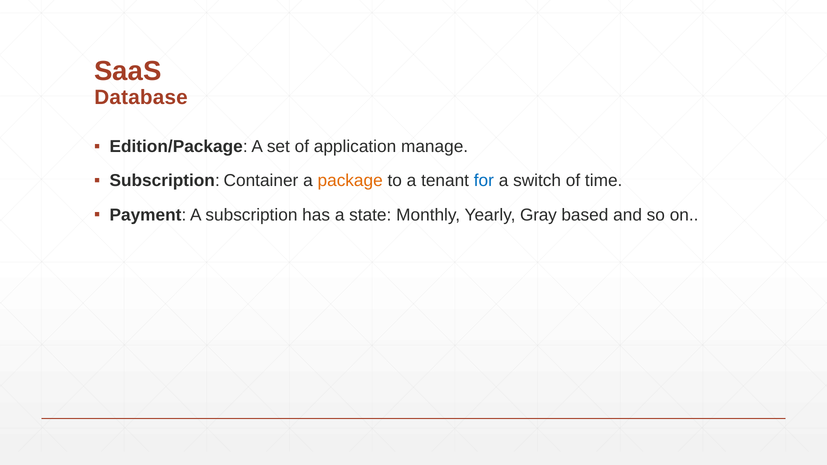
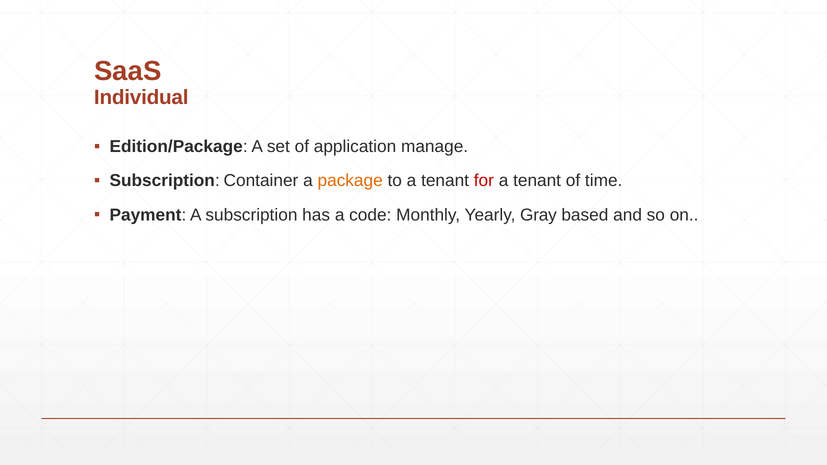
Database: Database -> Individual
for colour: blue -> red
switch at (537, 181): switch -> tenant
state: state -> code
